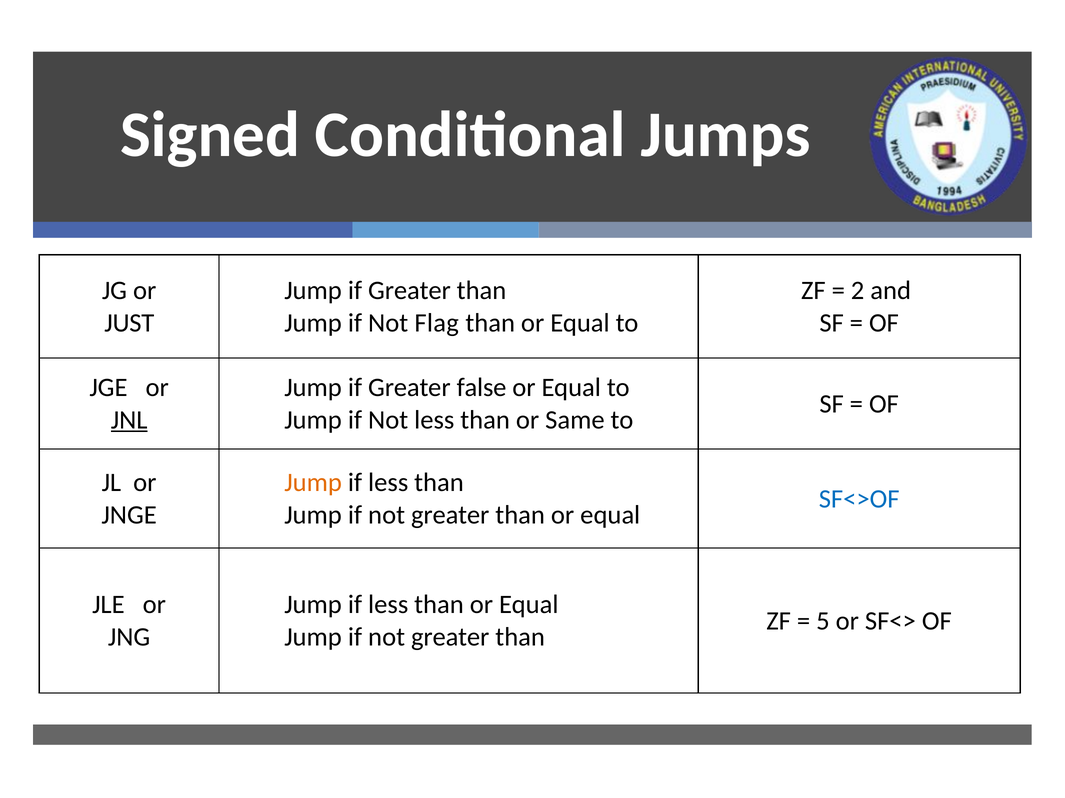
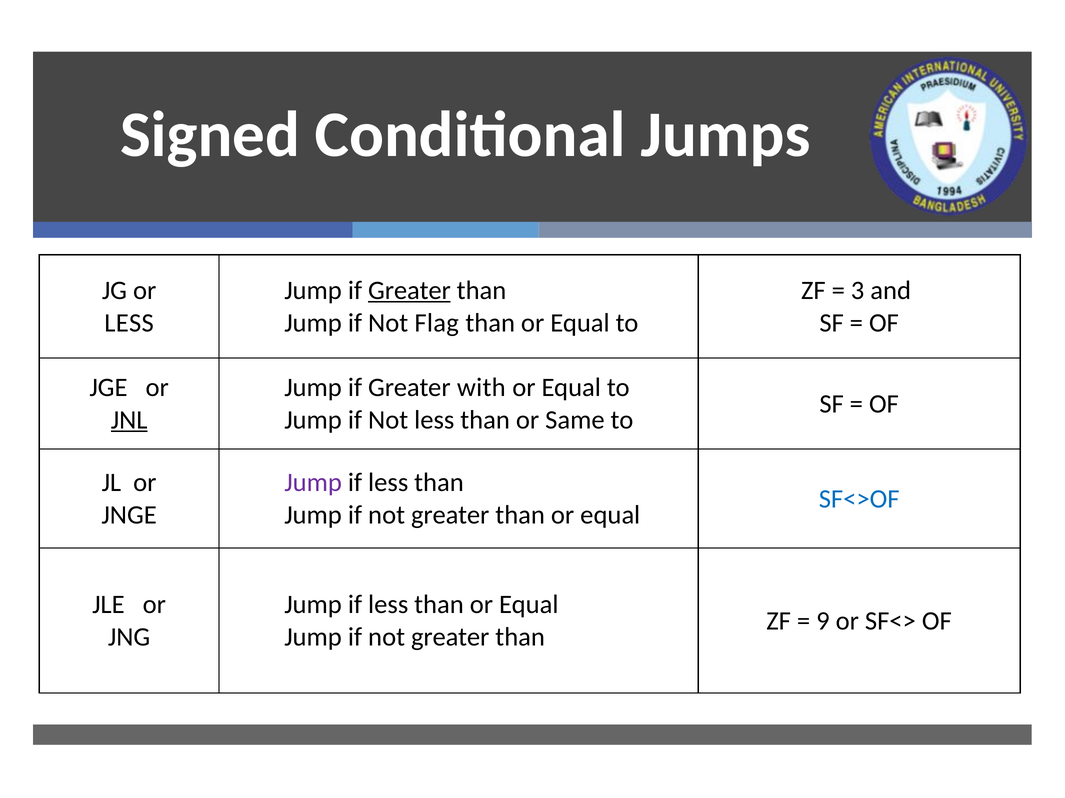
2: 2 -> 3
Greater at (409, 291) underline: none -> present
JUST at (129, 323): JUST -> LESS
false: false -> with
Jump at (313, 483) colour: orange -> purple
5: 5 -> 9
